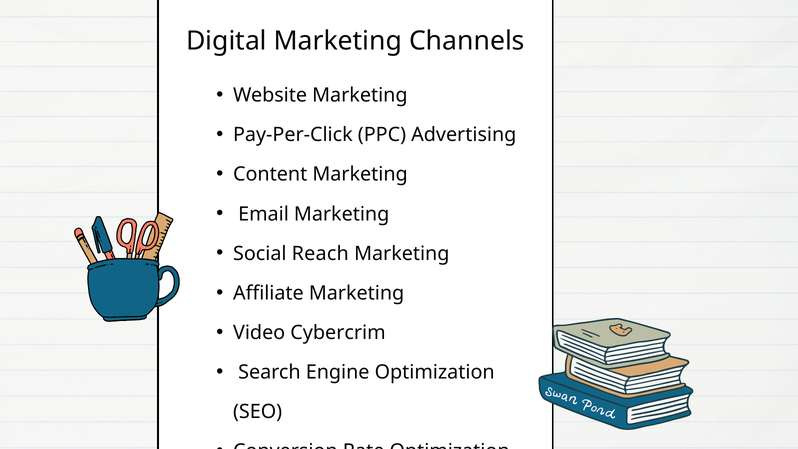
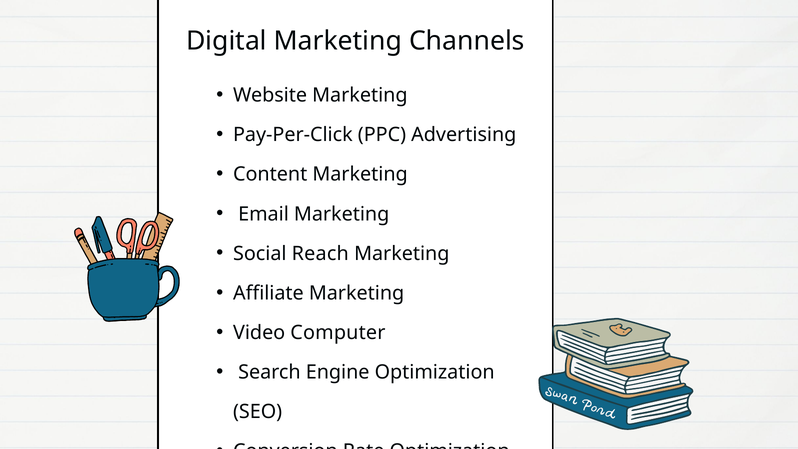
Cybercrim: Cybercrim -> Computer
